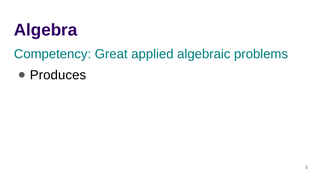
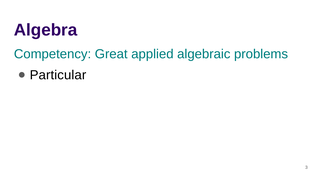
Produces: Produces -> Particular
